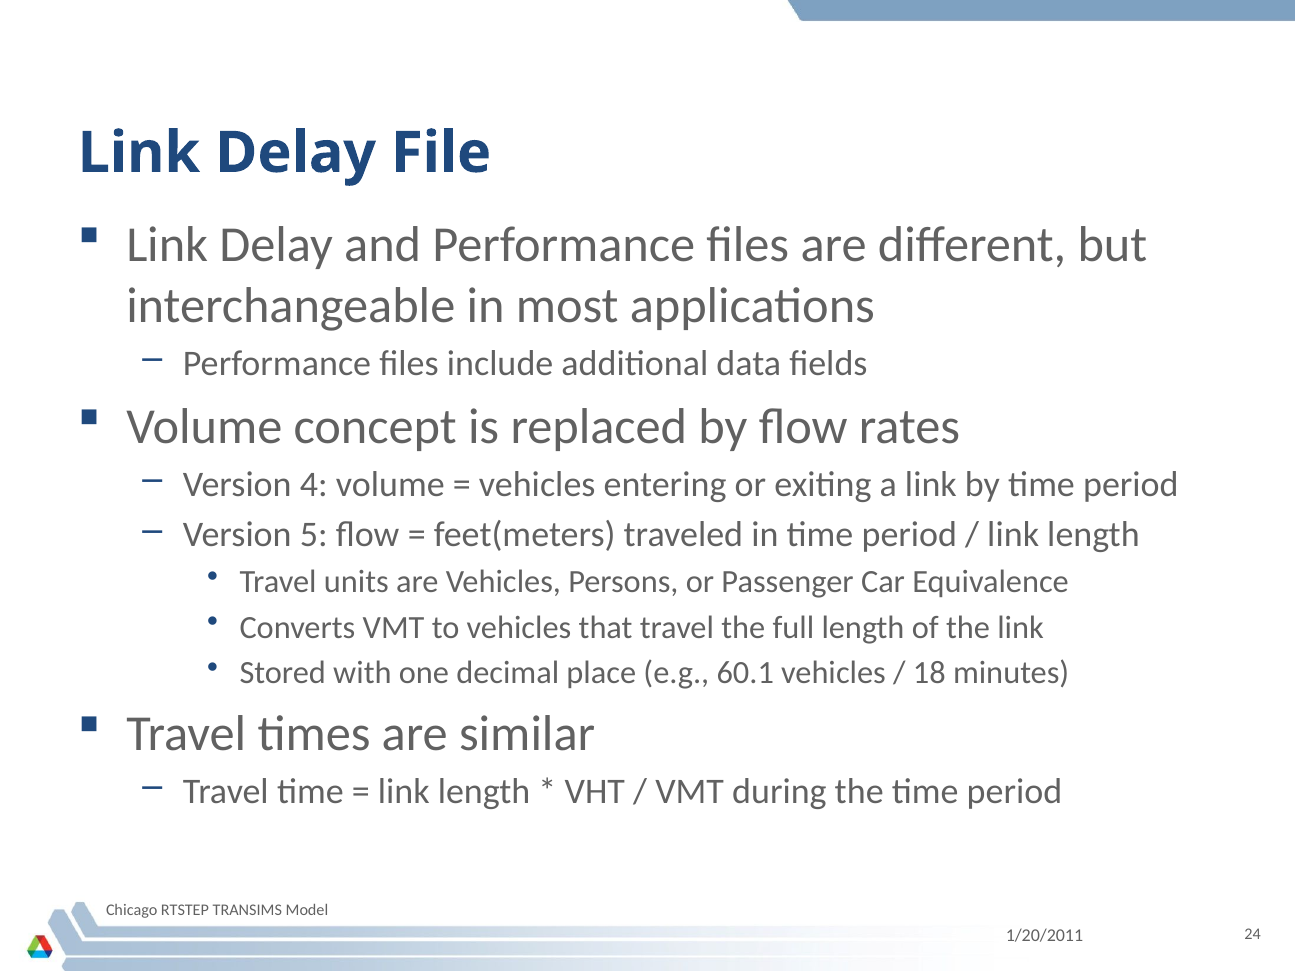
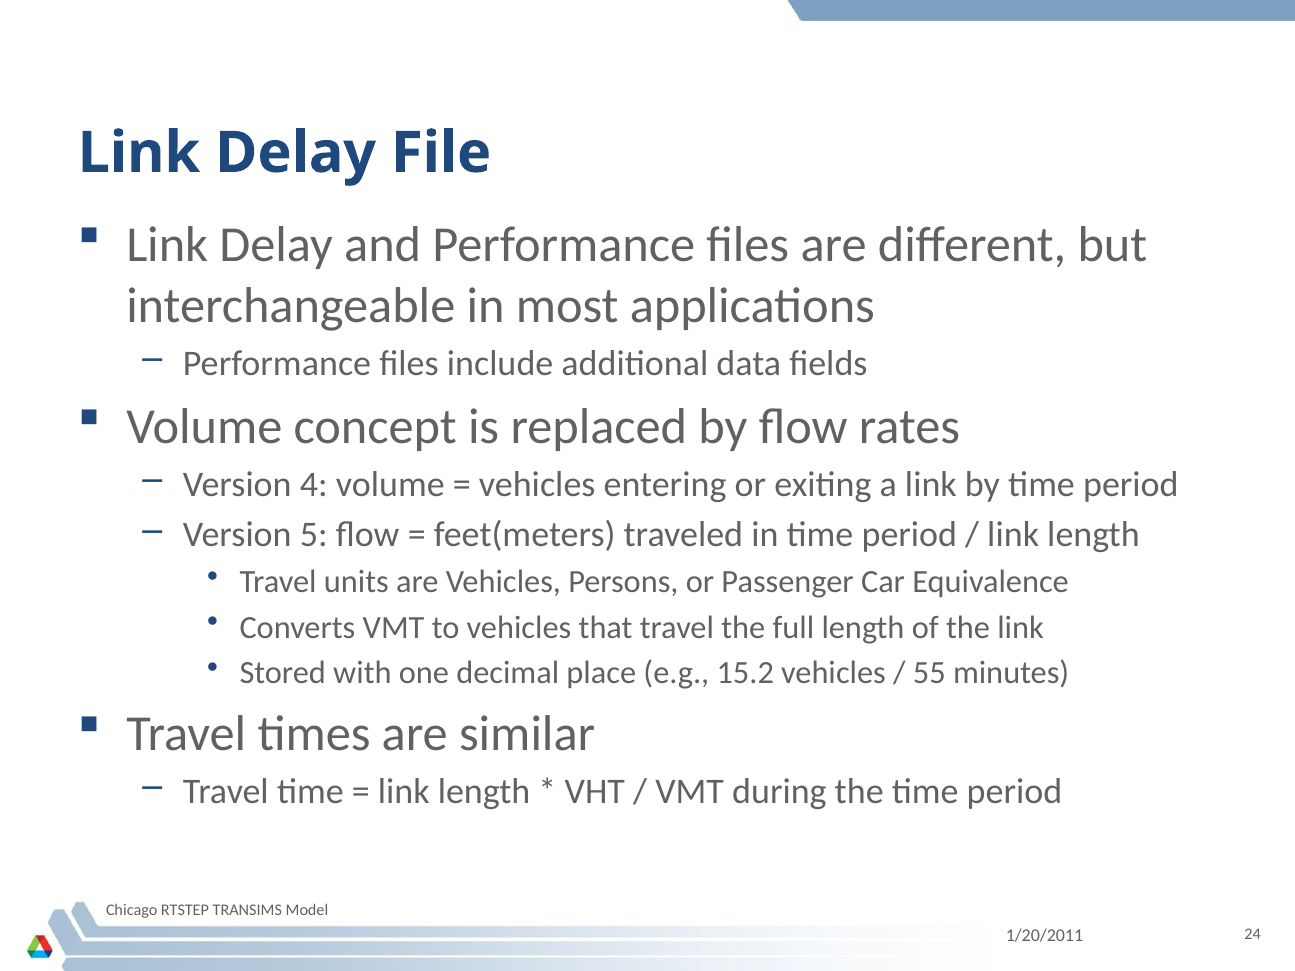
60.1: 60.1 -> 15.2
18: 18 -> 55
